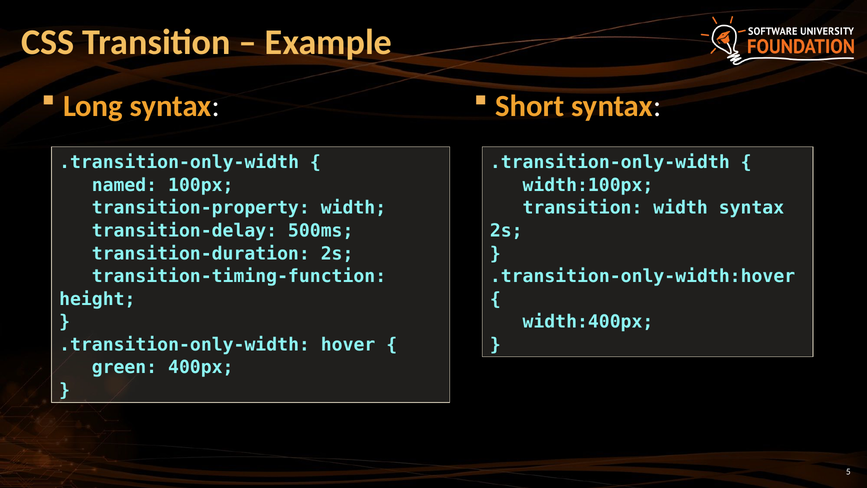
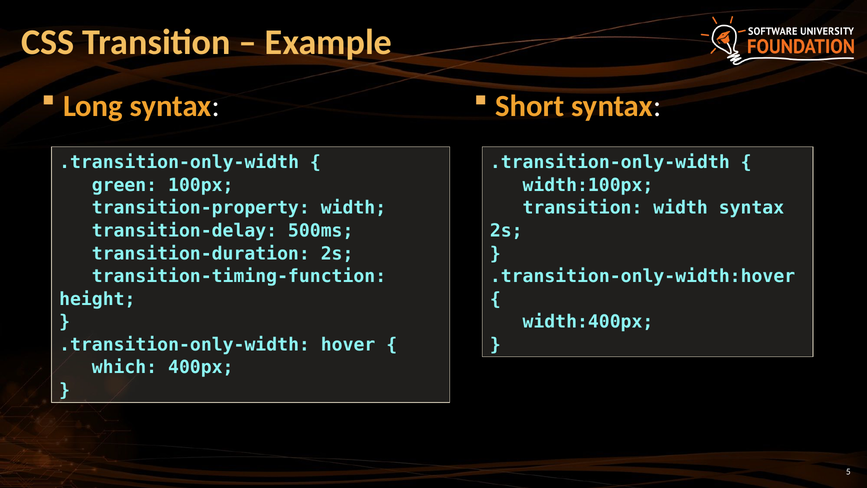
named: named -> green
green: green -> which
